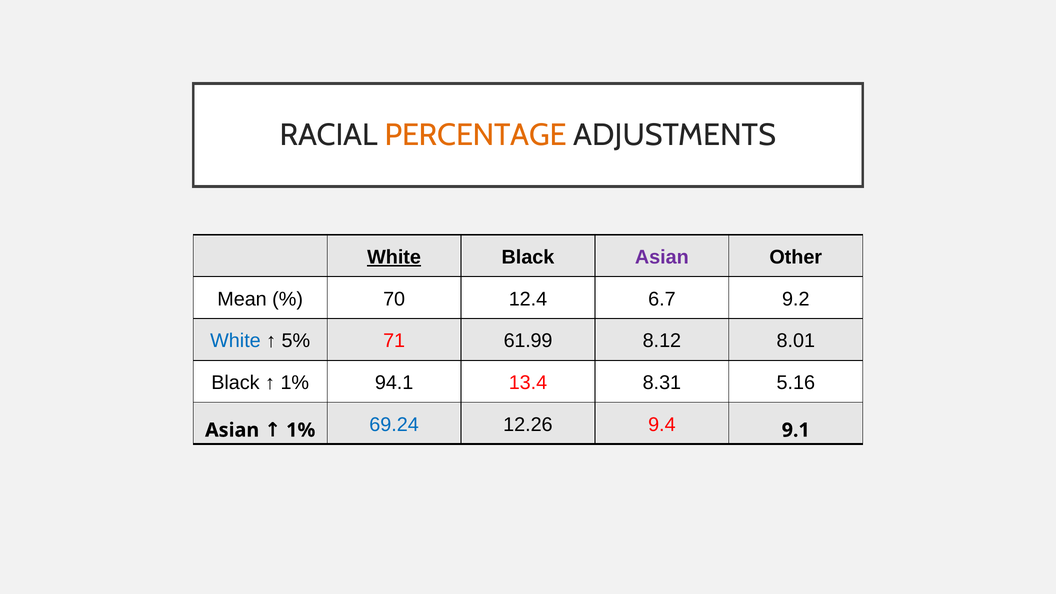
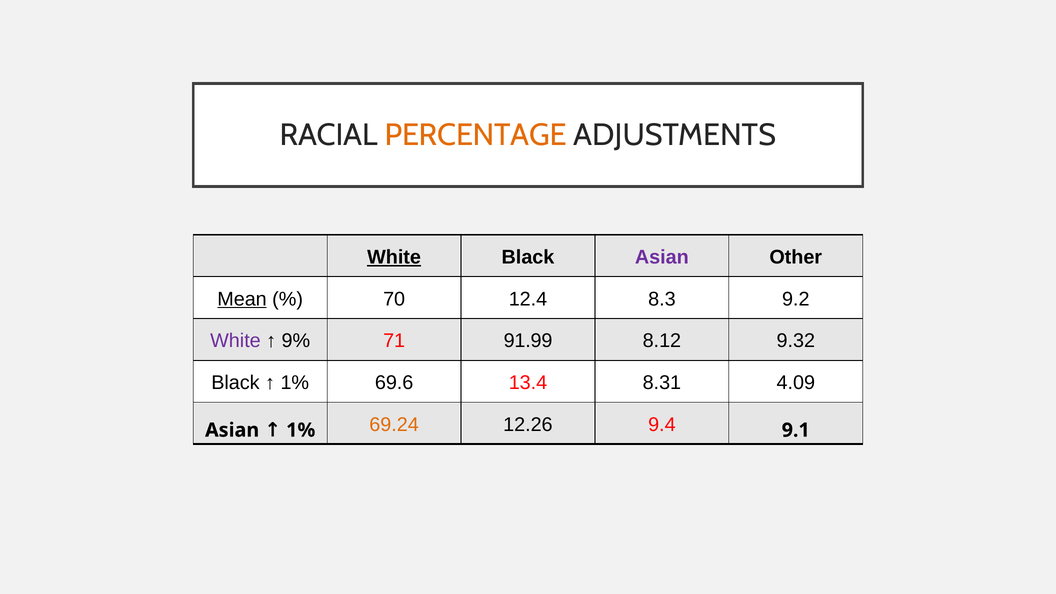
Mean underline: none -> present
6.7: 6.7 -> 8.3
White at (235, 341) colour: blue -> purple
5%: 5% -> 9%
61.99: 61.99 -> 91.99
8.01: 8.01 -> 9.32
94.1: 94.1 -> 69.6
5.16: 5.16 -> 4.09
69.24 colour: blue -> orange
